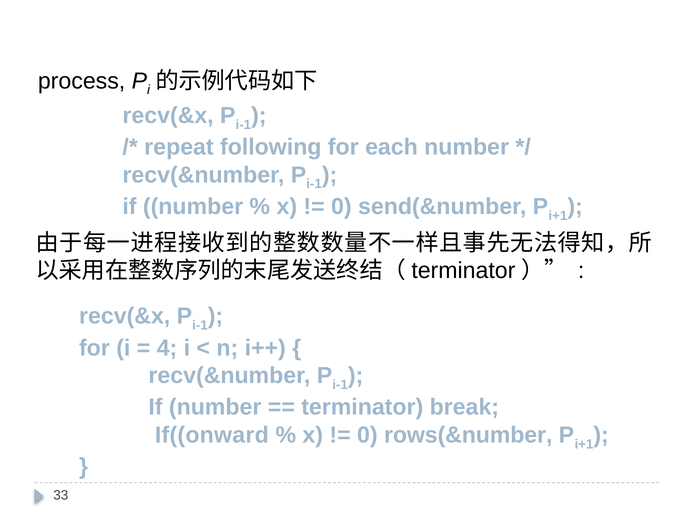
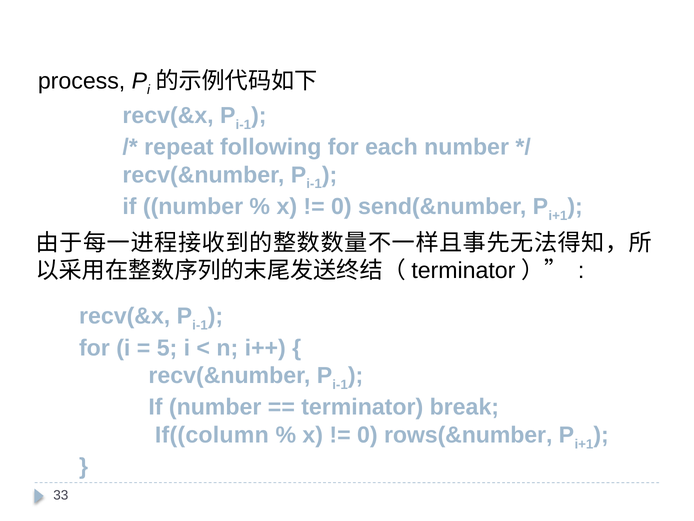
4: 4 -> 5
If((onward: If((onward -> If((column
